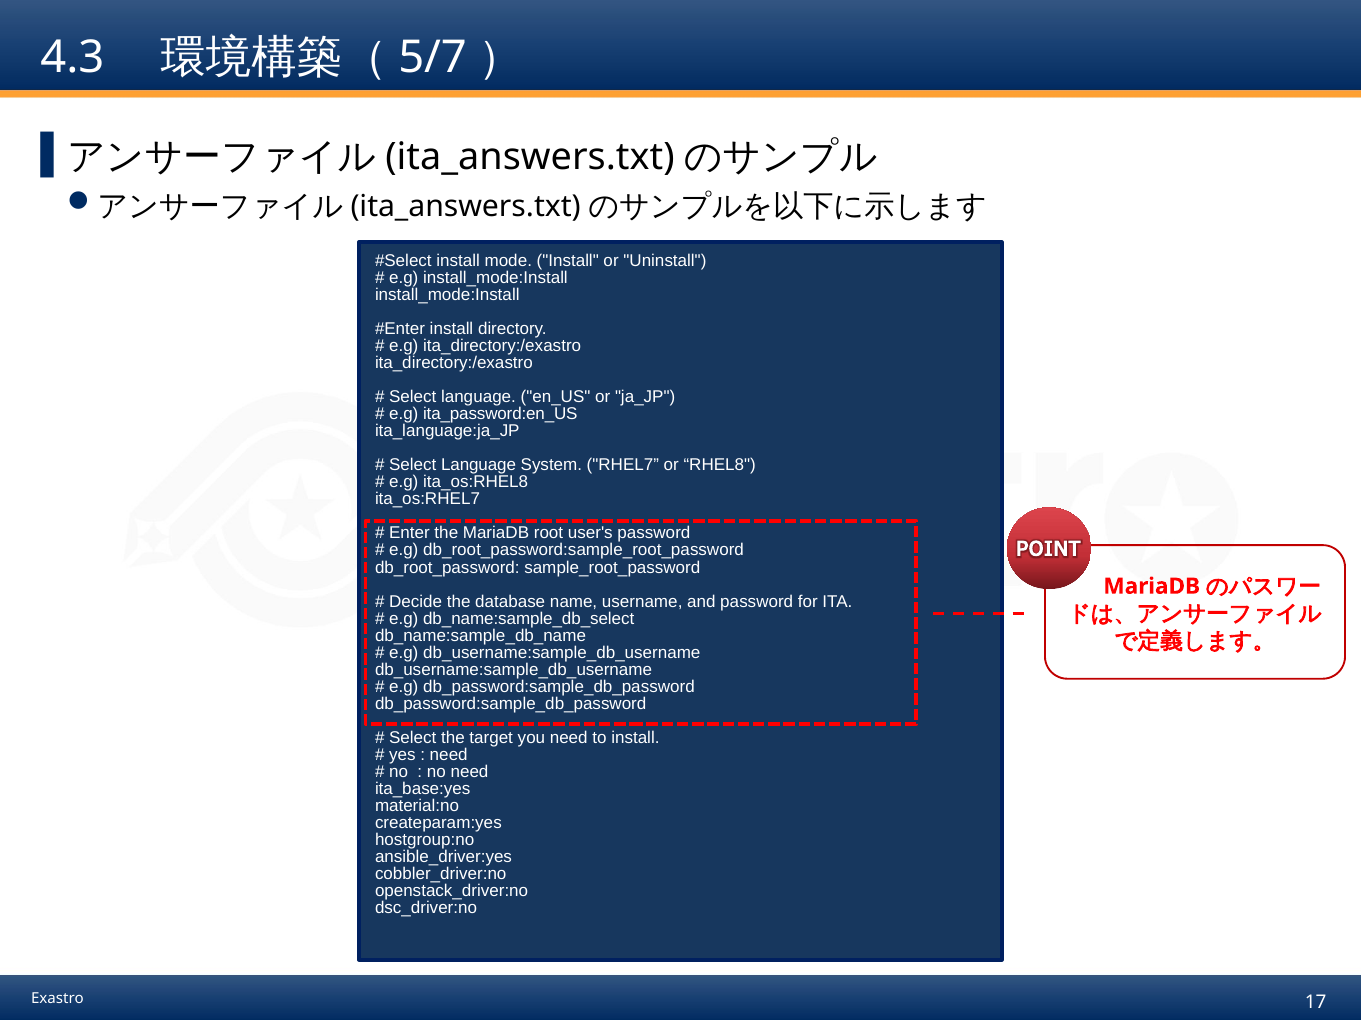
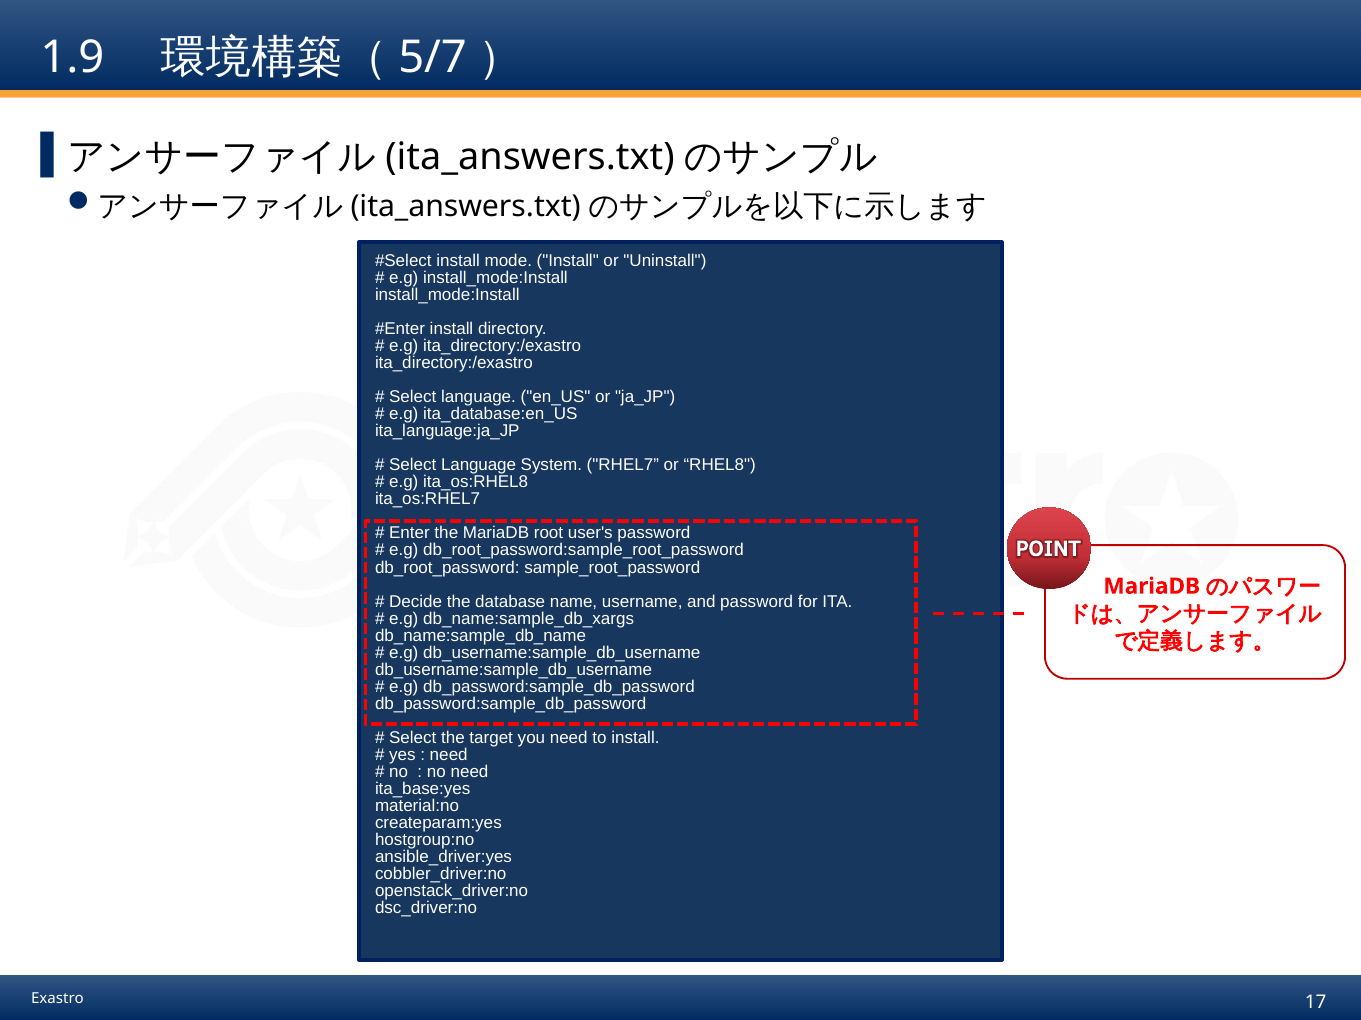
4.3: 4.3 -> 1.9
ita_password:en_US: ita_password:en_US -> ita_database:en_US
db_name:sample_db_select: db_name:sample_db_select -> db_name:sample_db_xargs
